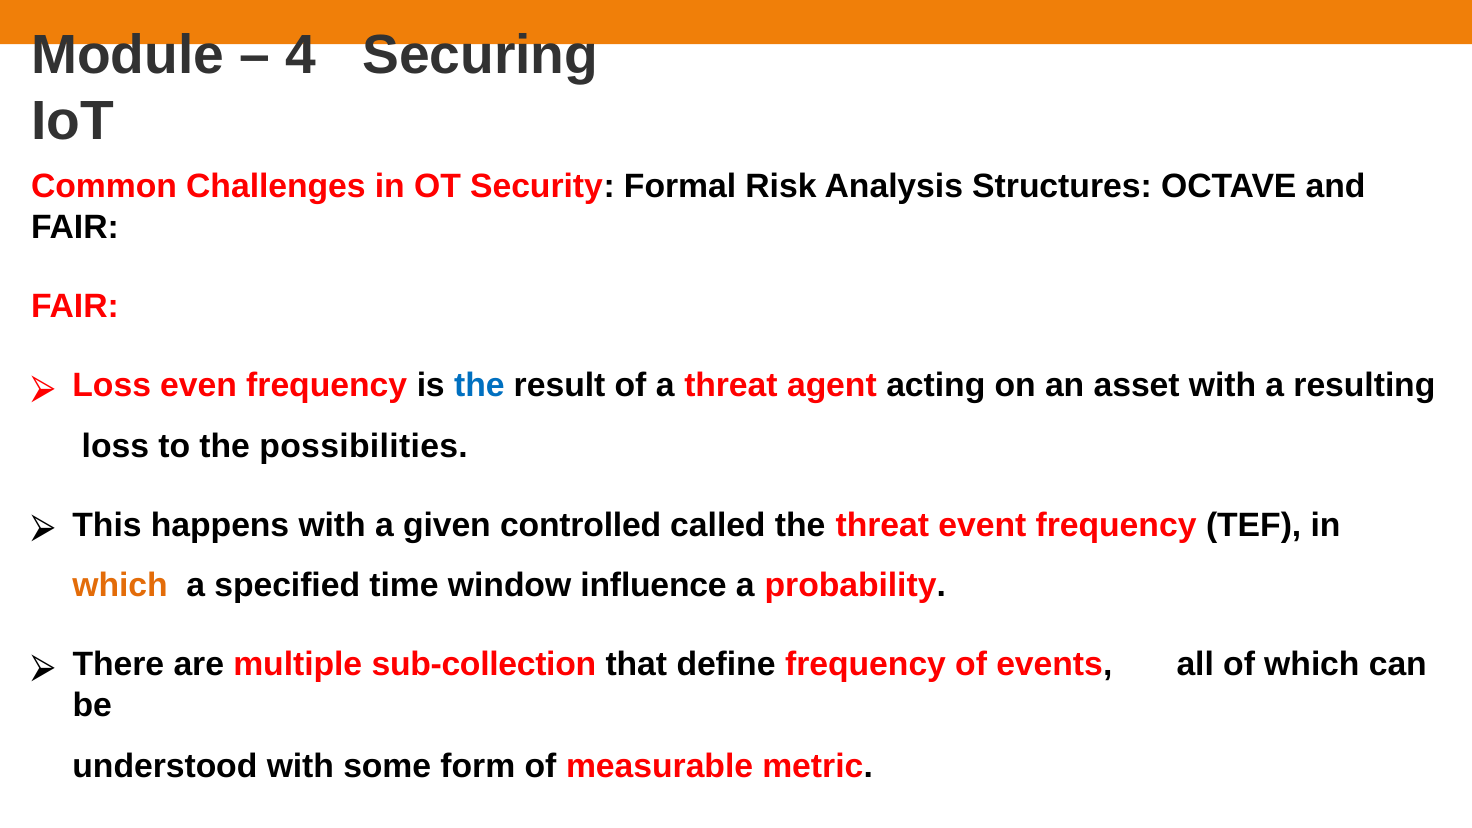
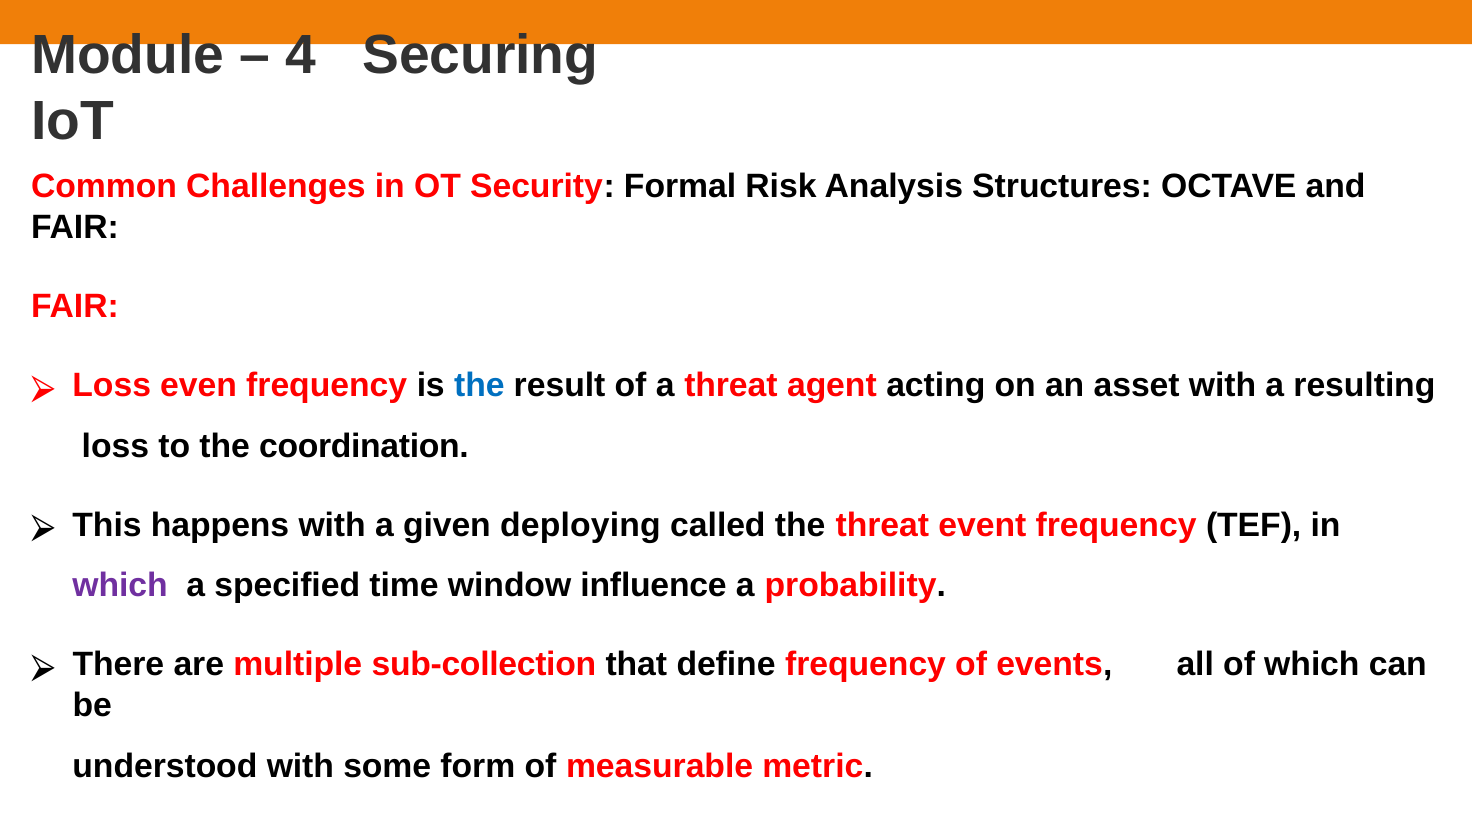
possibilities: possibilities -> coordination
controlled: controlled -> deploying
which at (120, 586) colour: orange -> purple
